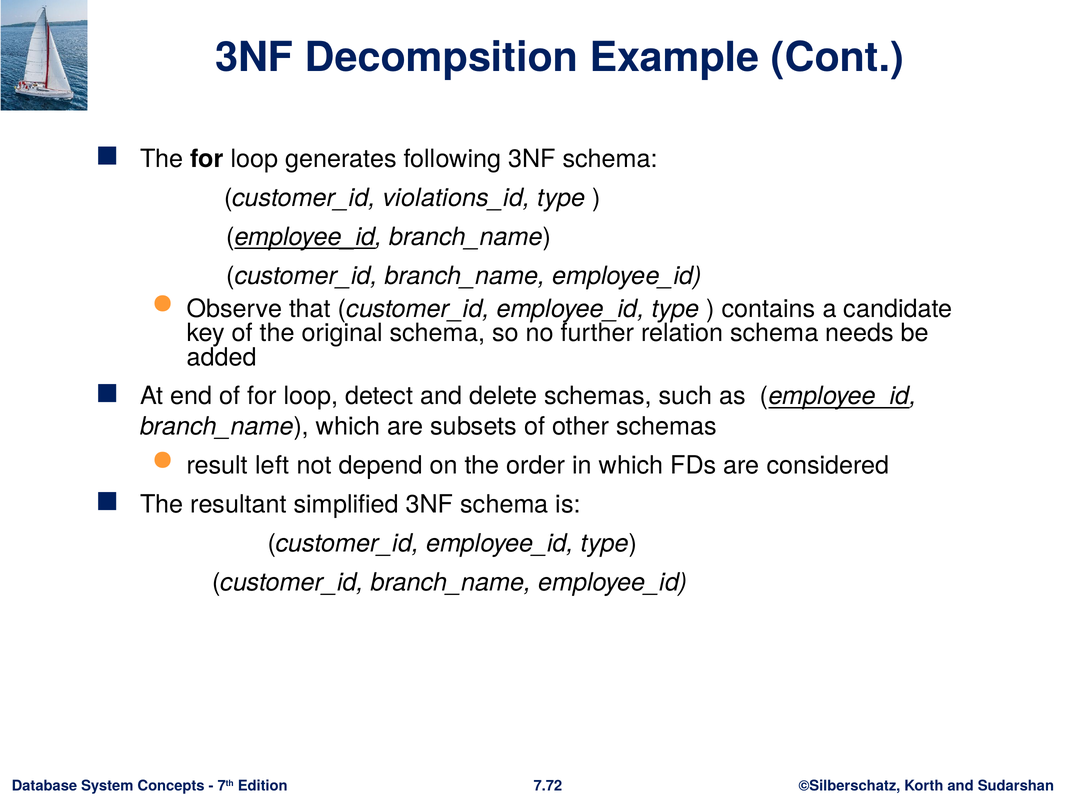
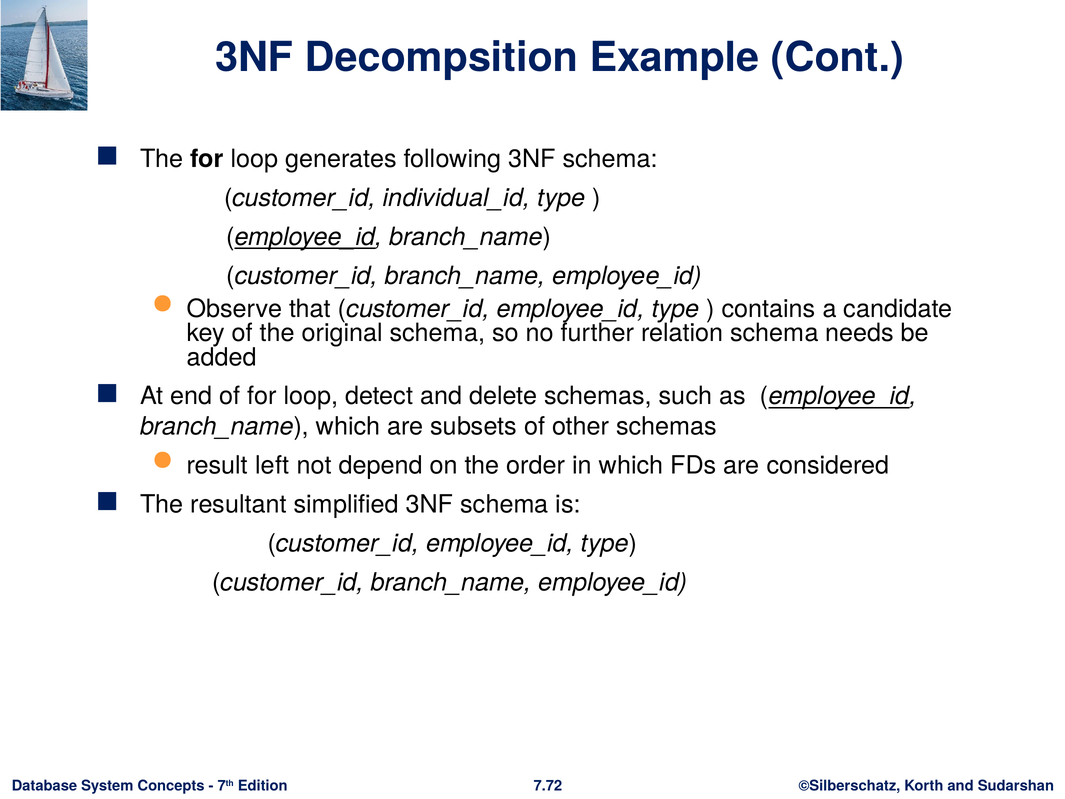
violations_id: violations_id -> individual_id
